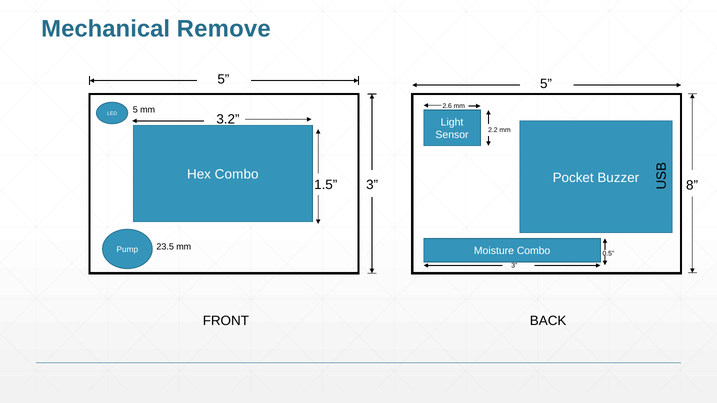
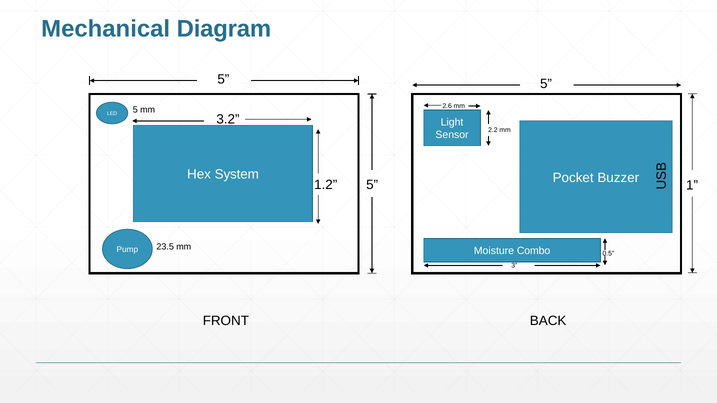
Remove: Remove -> Diagram
Hex Combo: Combo -> System
1.5: 1.5 -> 1.2
3 at (372, 185): 3 -> 5
8: 8 -> 1
